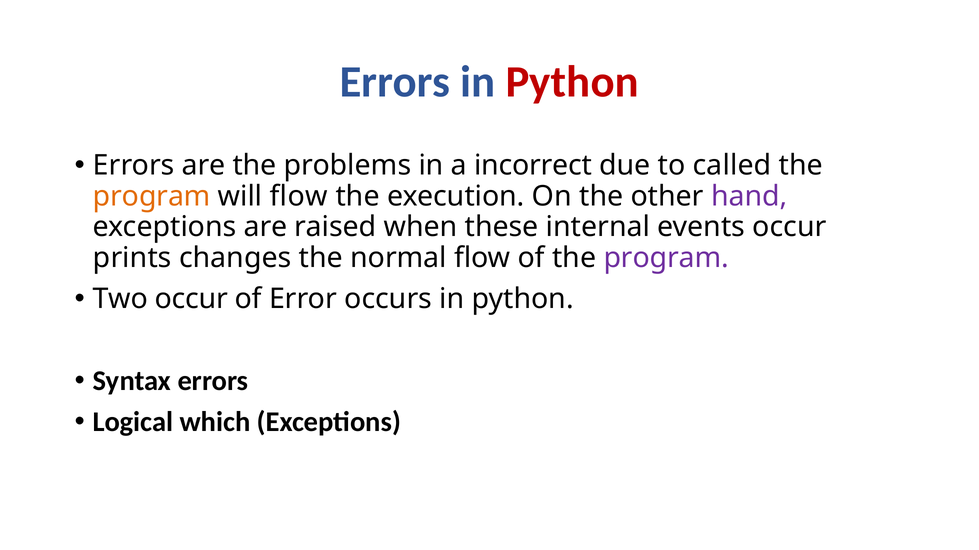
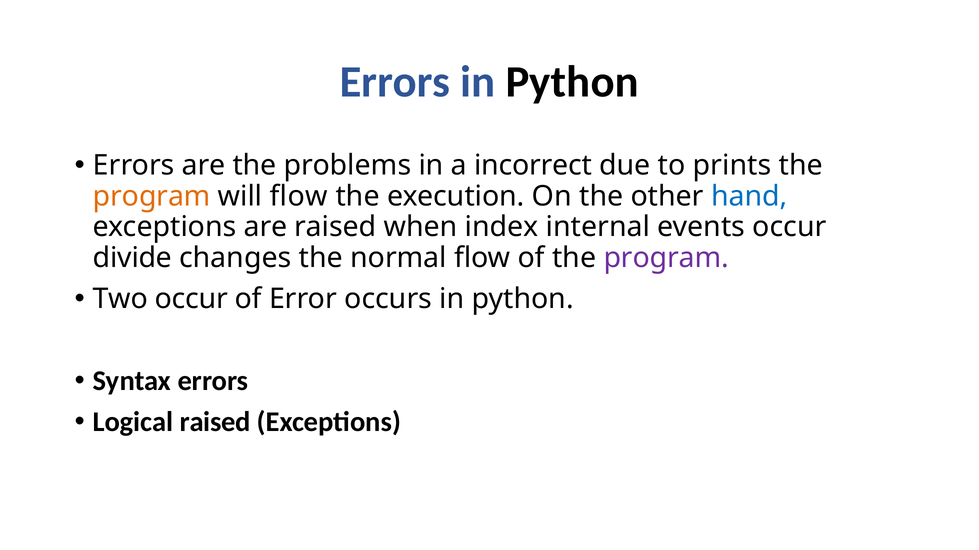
Python at (572, 82) colour: red -> black
called: called -> prints
hand colour: purple -> blue
these: these -> index
prints: prints -> divide
Logical which: which -> raised
